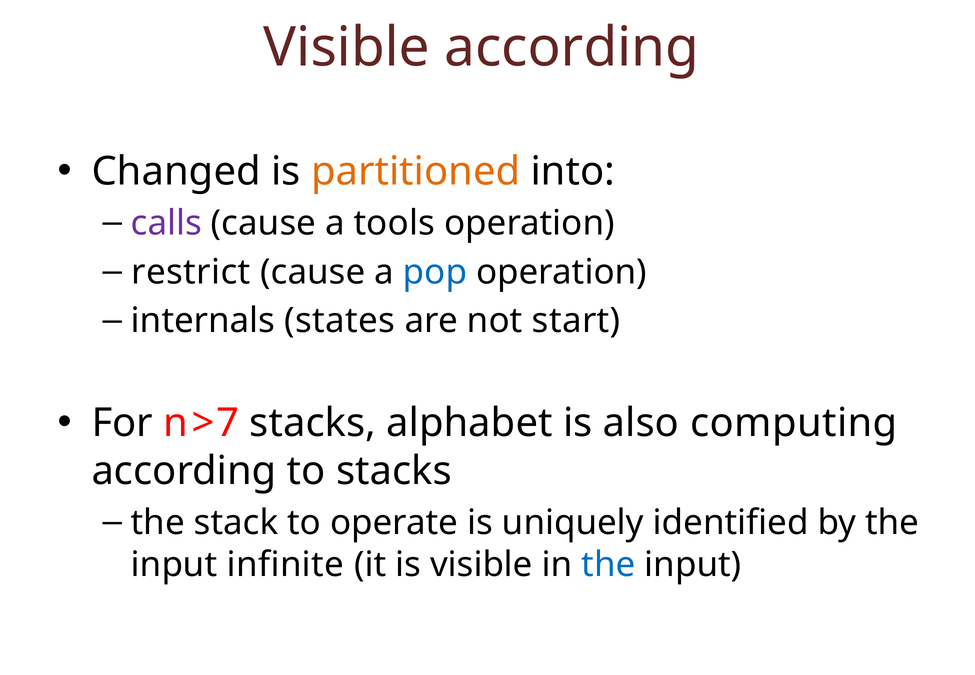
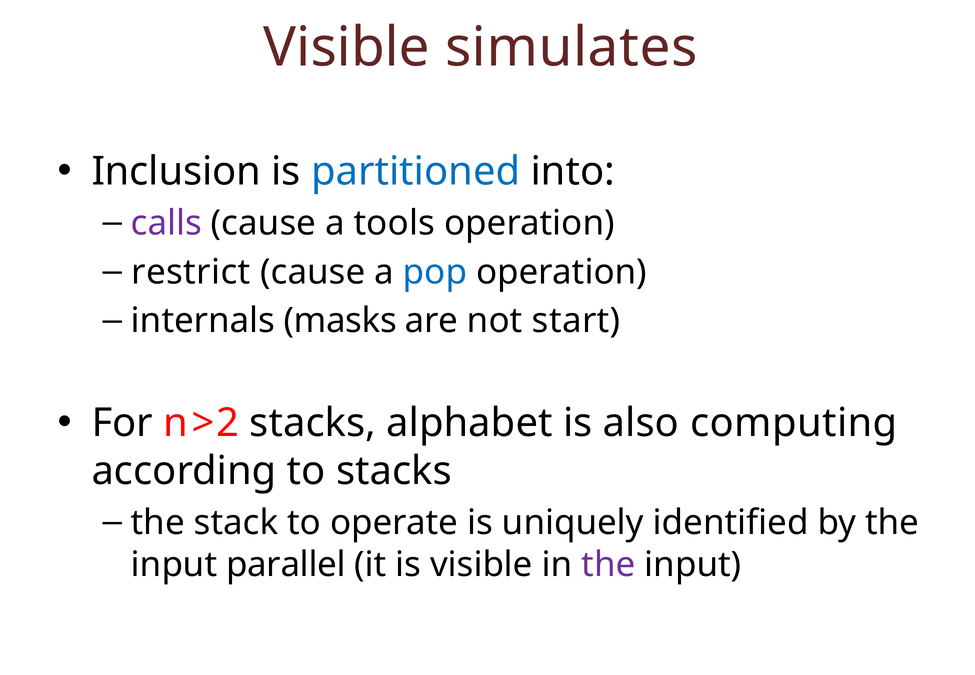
Visible according: according -> simulates
Changed: Changed -> Inclusion
partitioned colour: orange -> blue
states: states -> masks
7: 7 -> 2
infinite: infinite -> parallel
the at (608, 565) colour: blue -> purple
